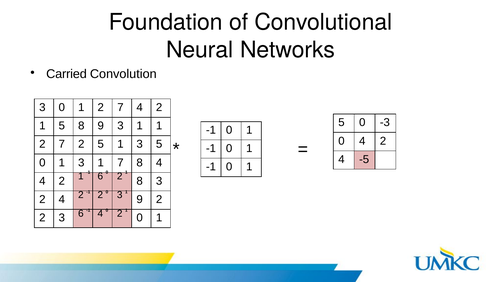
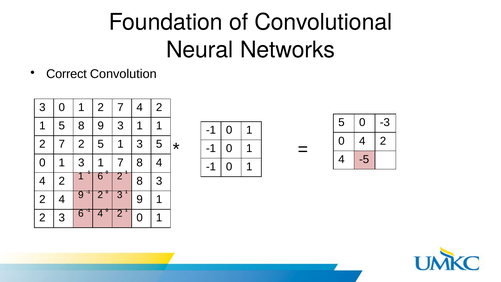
Carried: Carried -> Correct
2 4 2: 2 -> 9
9 2: 2 -> 1
